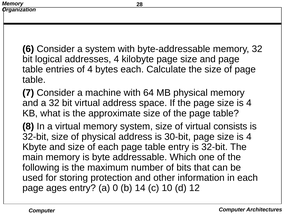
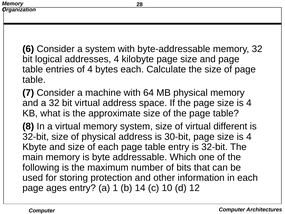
consists: consists -> different
0: 0 -> 1
